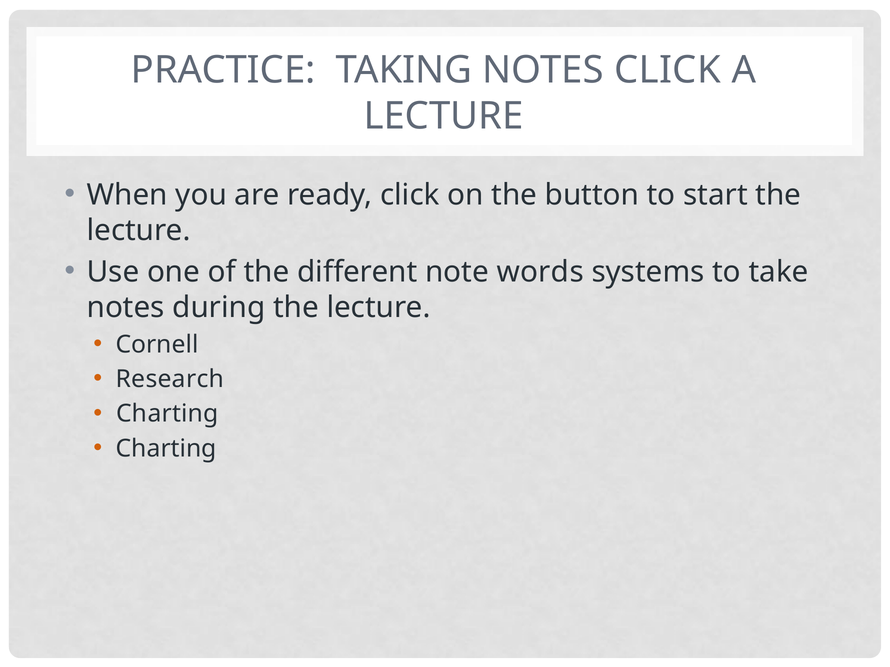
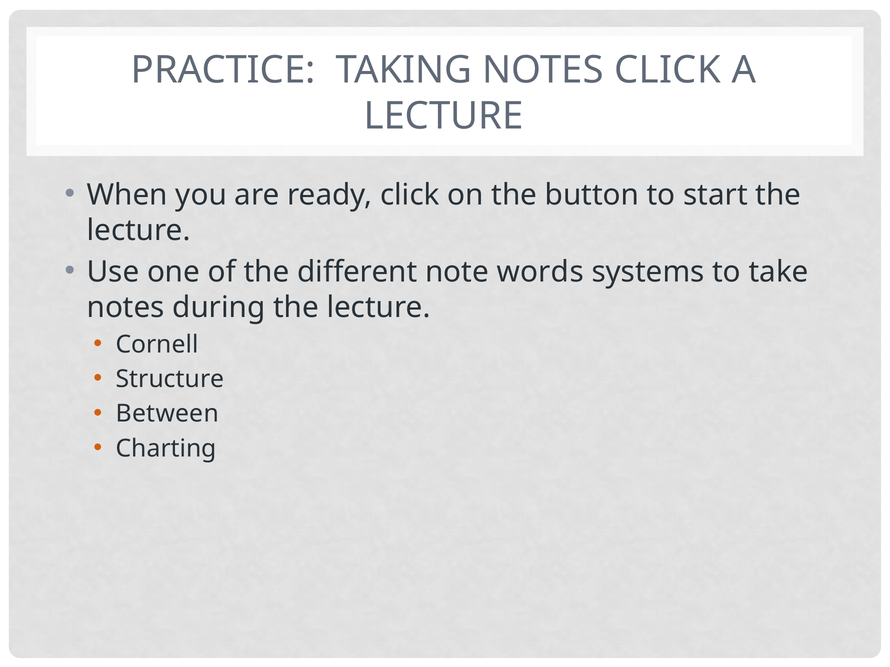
Research: Research -> Structure
Charting at (167, 414): Charting -> Between
